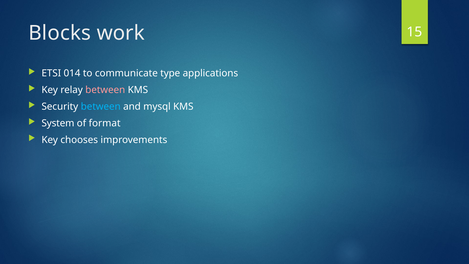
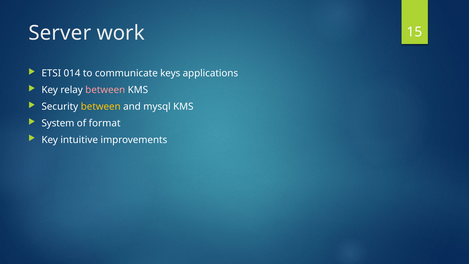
Blocks: Blocks -> Server
type: type -> keys
between at (101, 106) colour: light blue -> yellow
chooses: chooses -> intuitive
